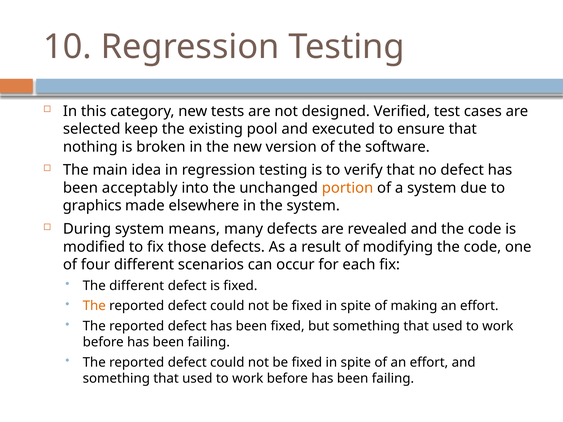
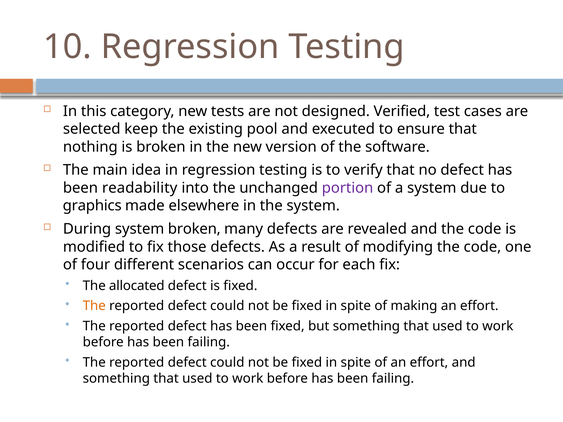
acceptably: acceptably -> readability
portion colour: orange -> purple
system means: means -> broken
The different: different -> allocated
